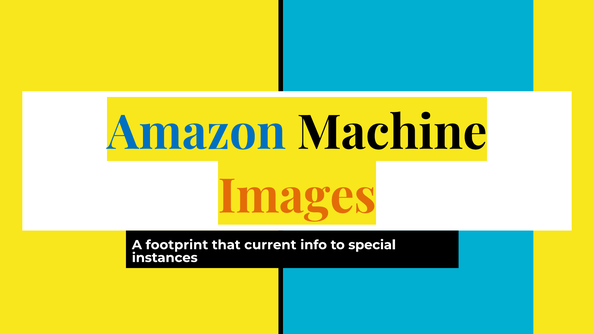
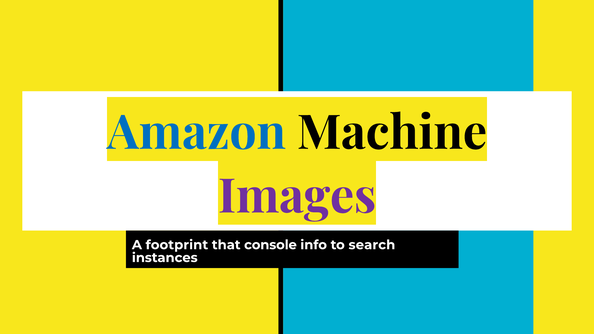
Images colour: orange -> purple
current: current -> console
special: special -> search
